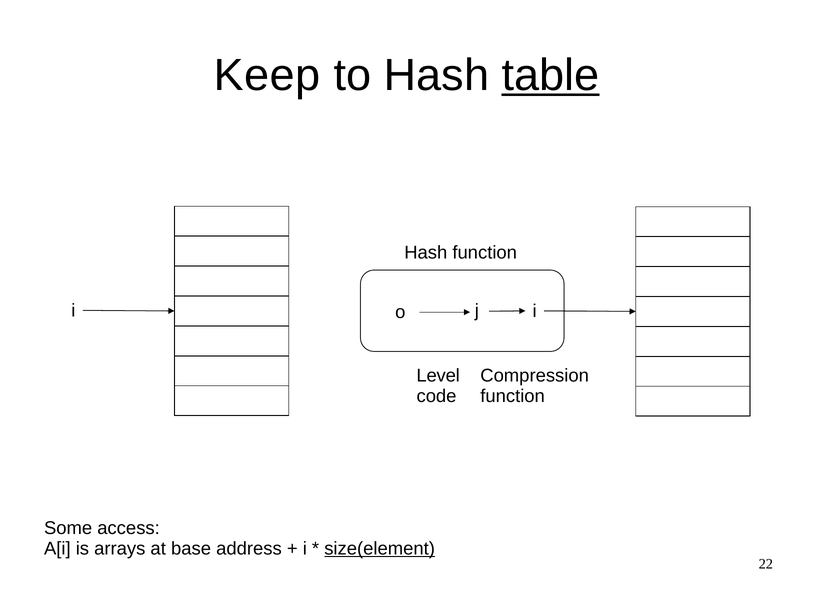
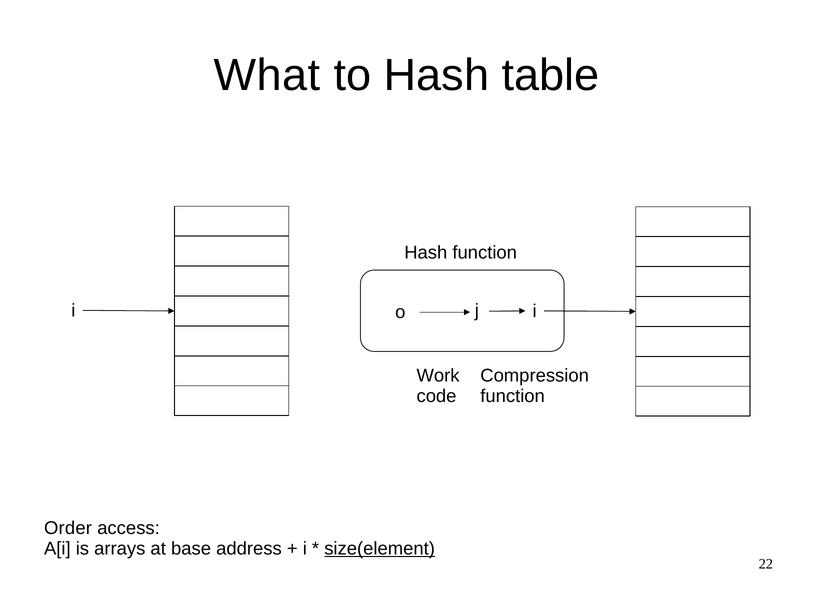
Keep: Keep -> What
table underline: present -> none
Level: Level -> Work
Some: Some -> Order
